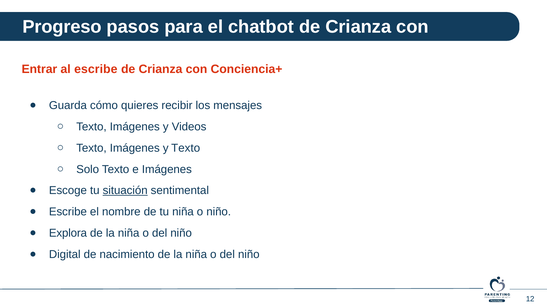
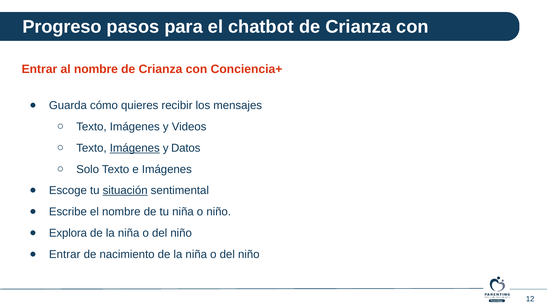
al escribe: escribe -> nombre
Imágenes at (135, 148) underline: none -> present
y Texto: Texto -> Datos
Digital at (65, 254): Digital -> Entrar
